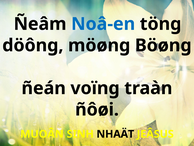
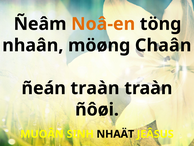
Noâ-en colour: blue -> orange
döông: döông -> nhaân
Böøng: Böøng -> Chaân
ñeán voïng: voïng -> traàn
